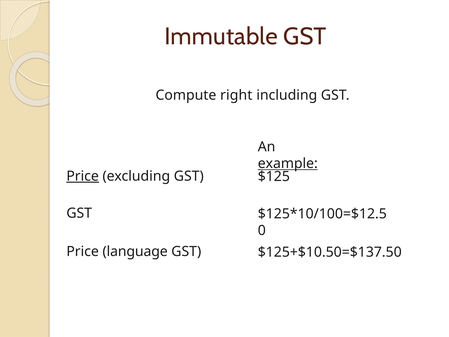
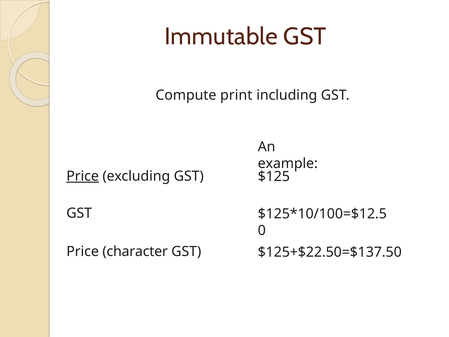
right: right -> print
example underline: present -> none
language: language -> character
$125+$10.50=$137.50: $125+$10.50=$137.50 -> $125+$22.50=$137.50
